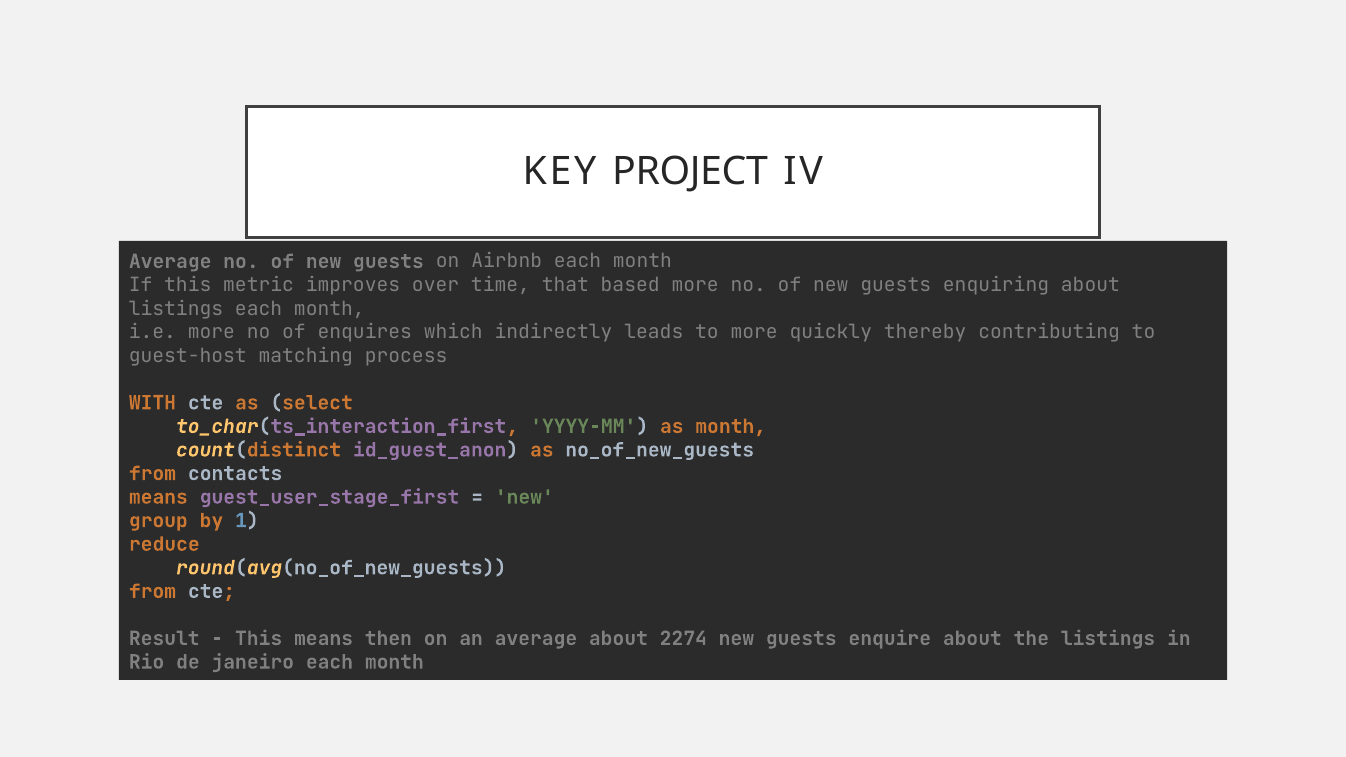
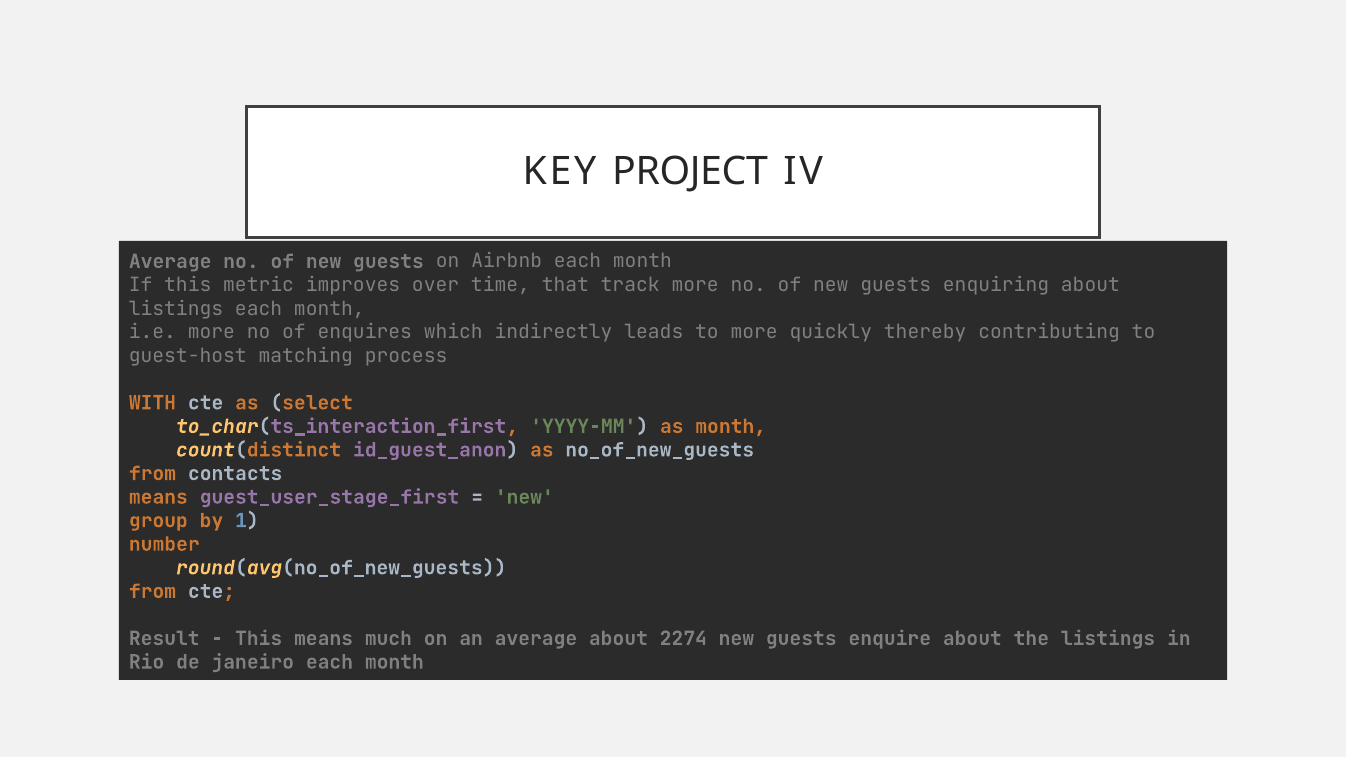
based: based -> track
reduce: reduce -> number
then: then -> much
